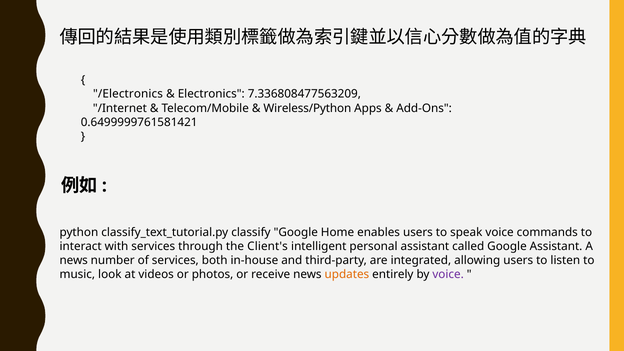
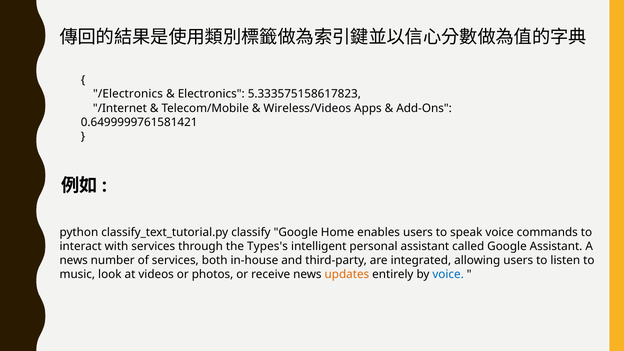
7.336808477563209: 7.336808477563209 -> 5.333575158617823
Wireless/Python: Wireless/Python -> Wireless/Videos
Client's: Client's -> Types's
voice at (448, 274) colour: purple -> blue
